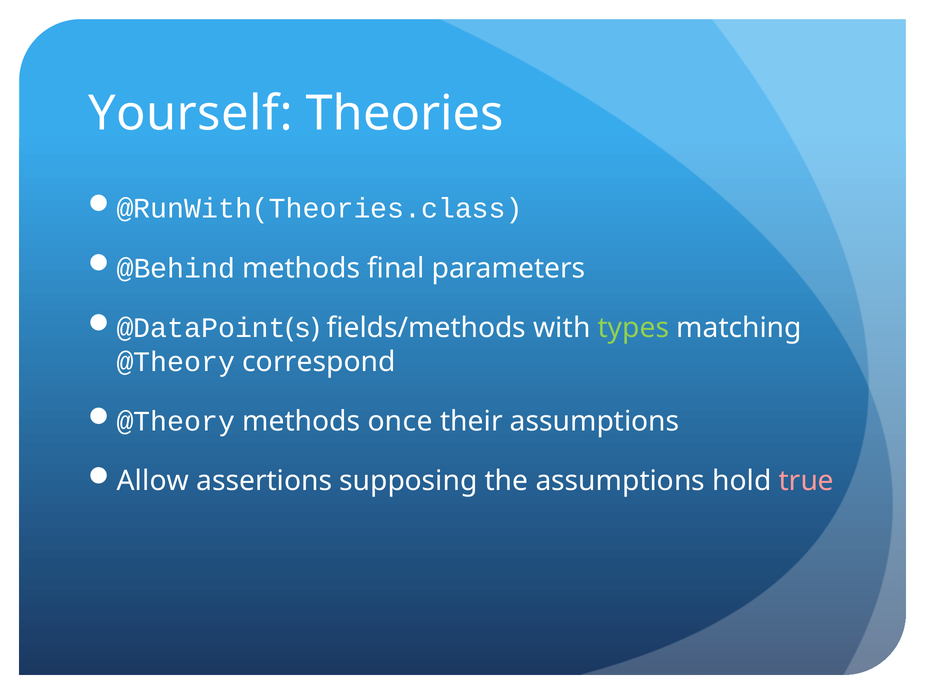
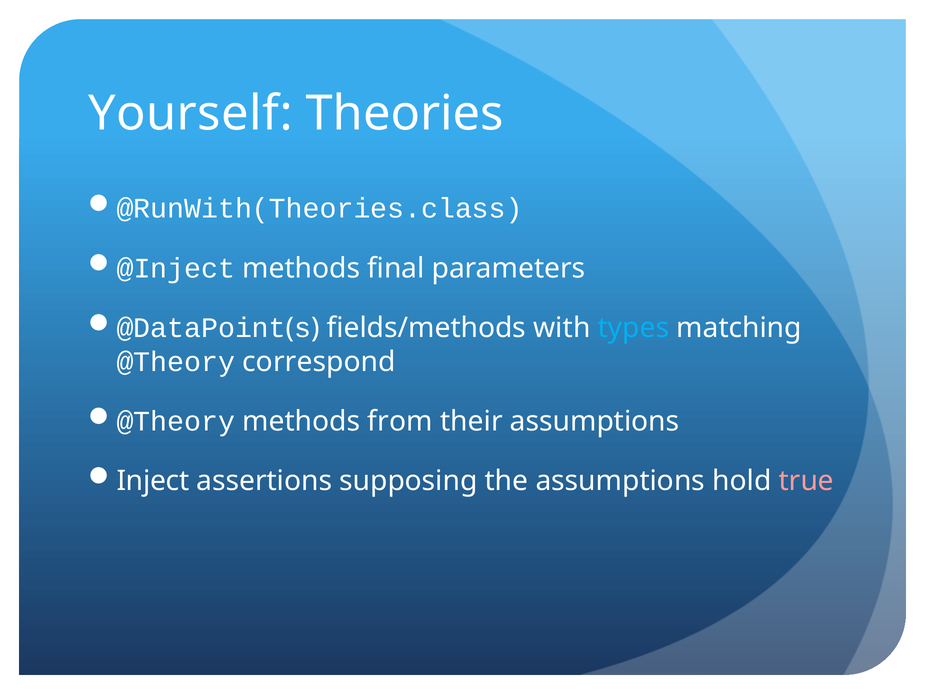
@Behind: @Behind -> @Inject
types colour: light green -> light blue
once: once -> from
Allow: Allow -> Inject
